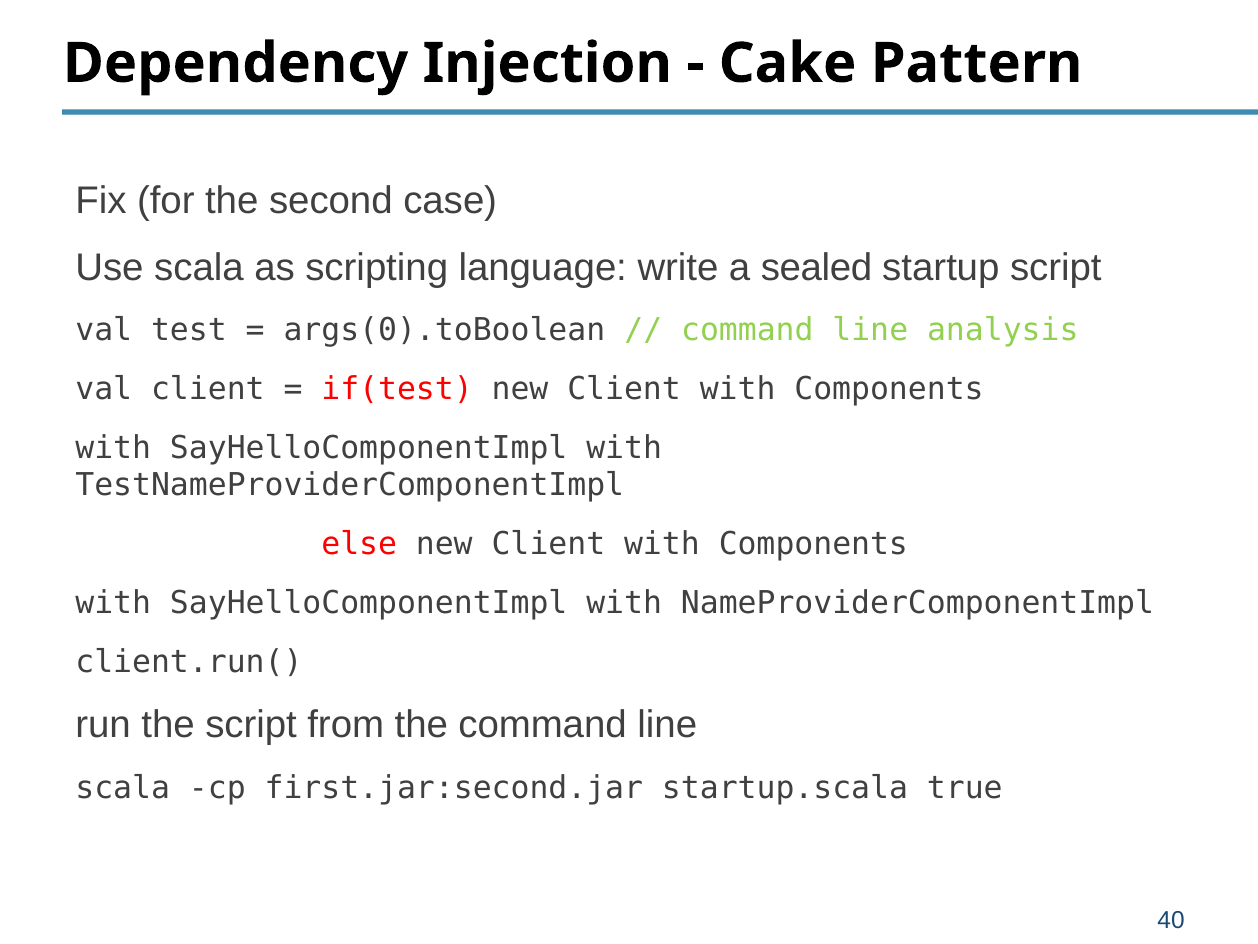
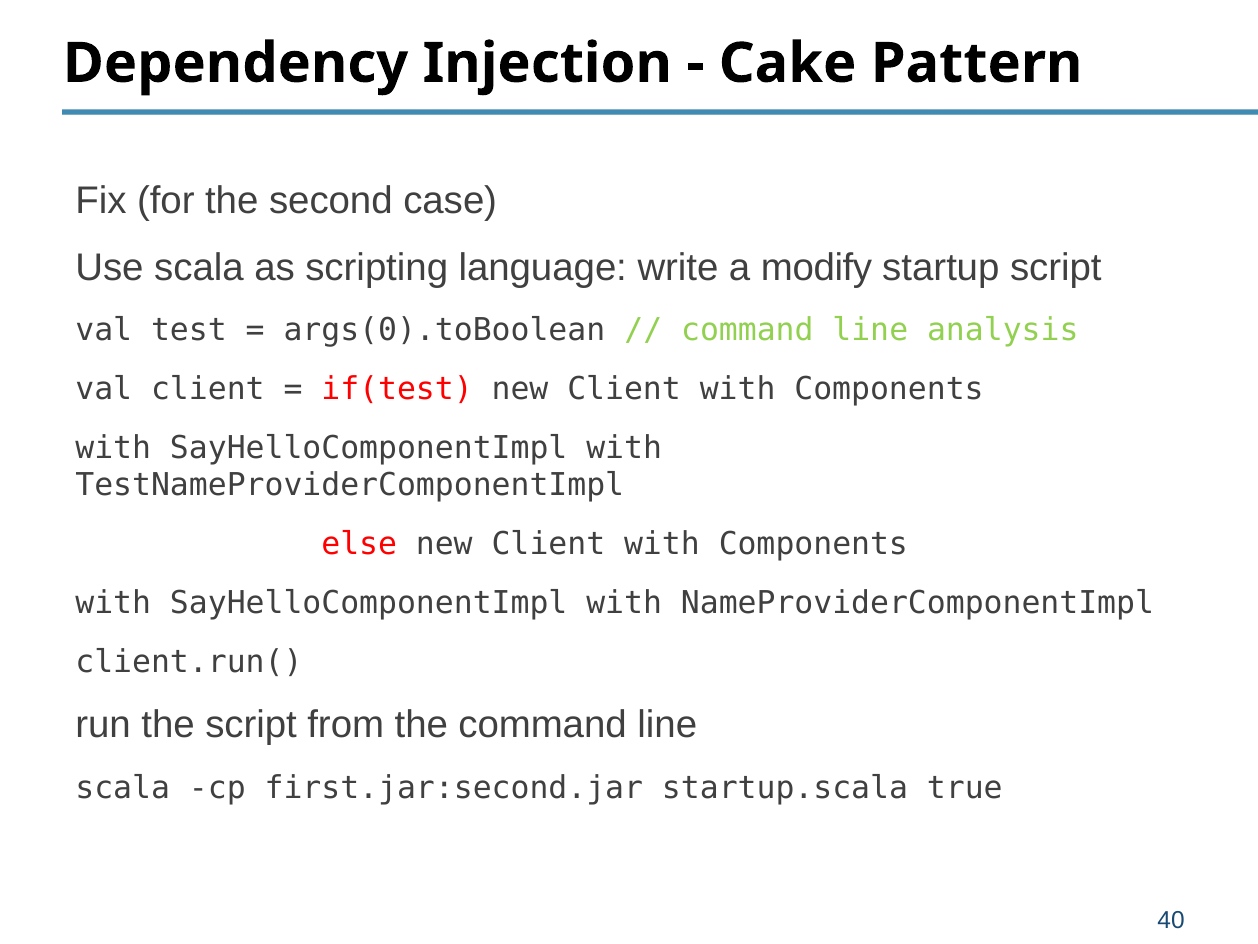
sealed: sealed -> modify
